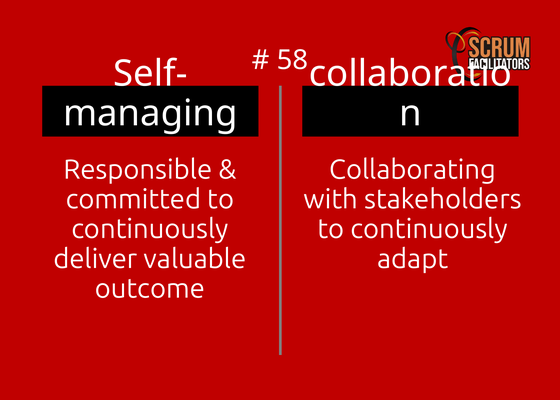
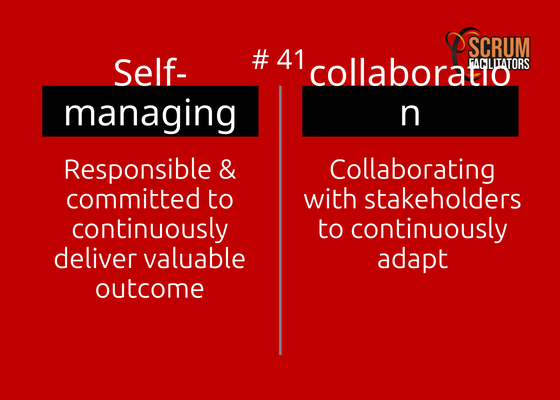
58: 58 -> 41
